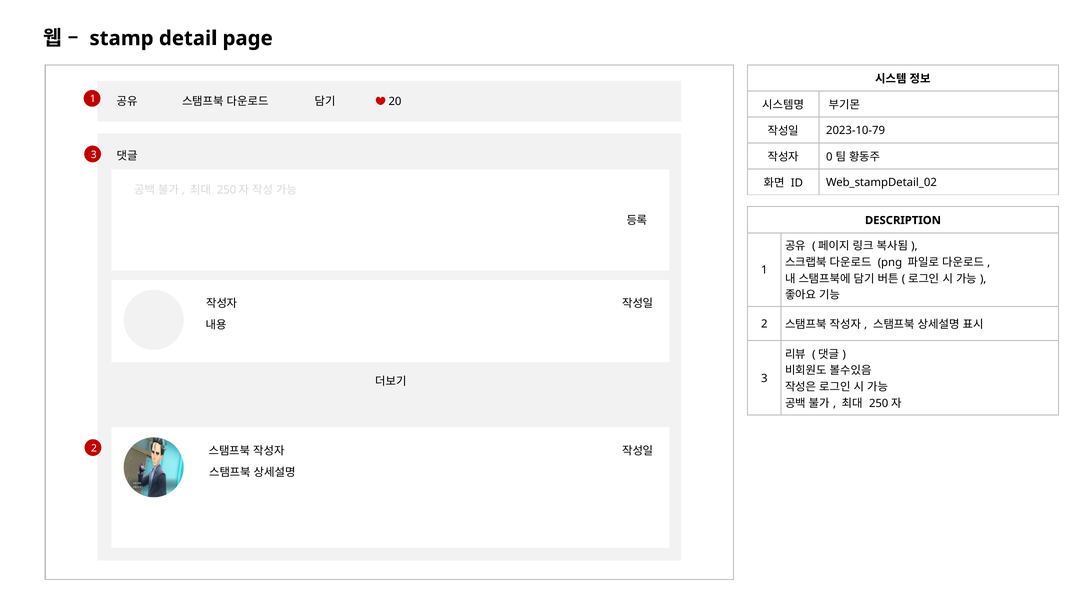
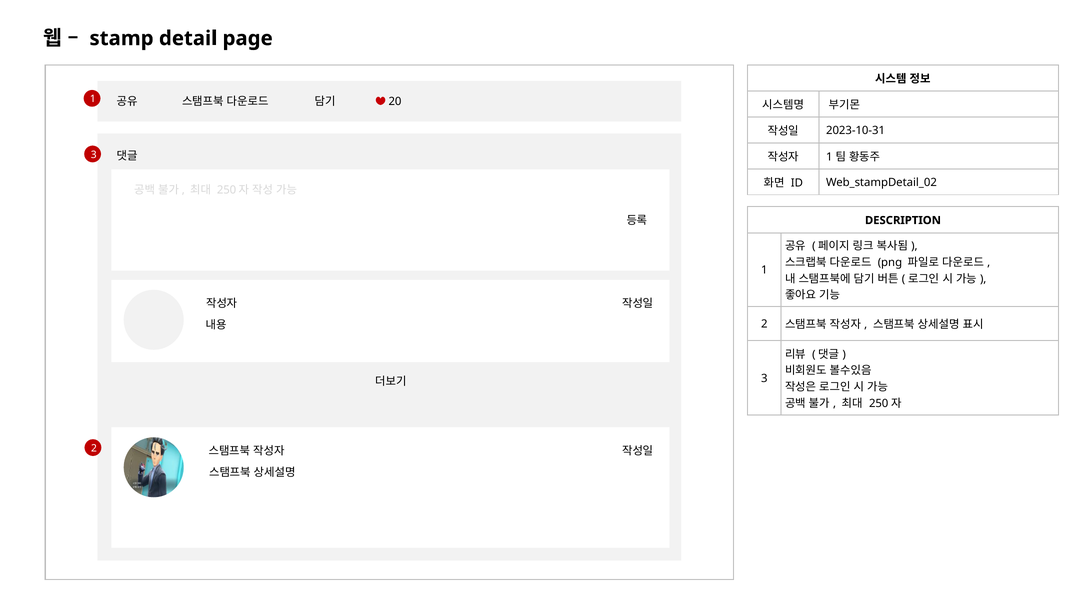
2023-10-79: 2023-10-79 -> 2023-10-31
0 at (829, 157): 0 -> 1
